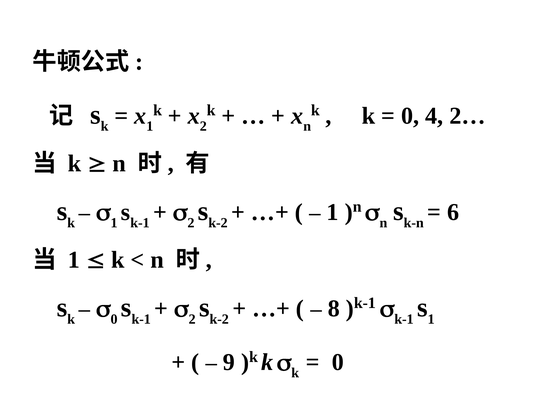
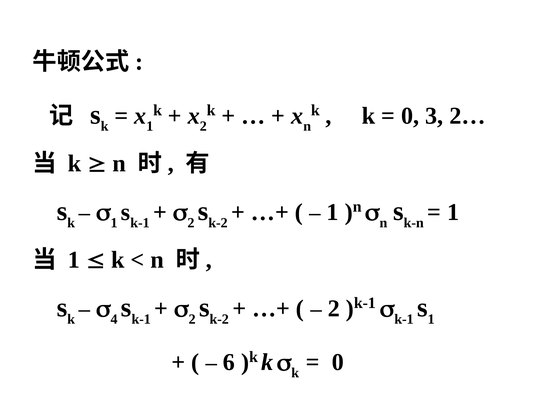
4: 4 -> 3
6 at (453, 212): 6 -> 1
0 at (114, 319): 0 -> 4
8 at (334, 308): 8 -> 2
9: 9 -> 6
